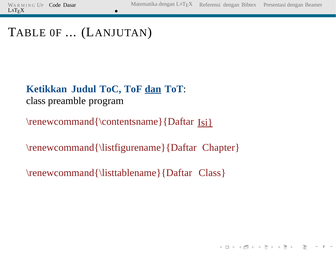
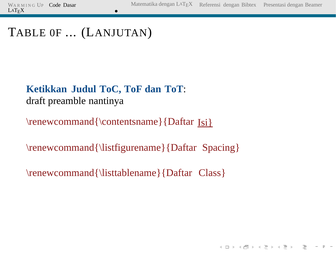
dan underline: present -> none
class at (36, 101): class -> draft
program: program -> nantinya
Chapter: Chapter -> Spacing
